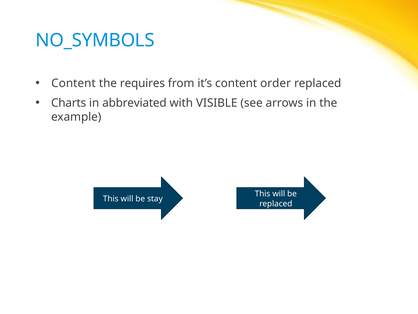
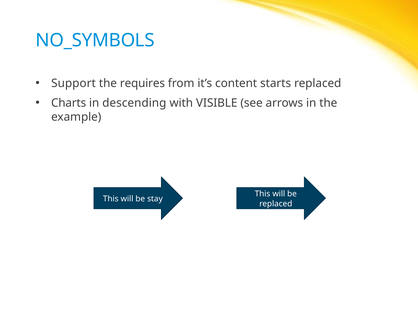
Content at (74, 83): Content -> Support
order: order -> starts
abbreviated: abbreviated -> descending
